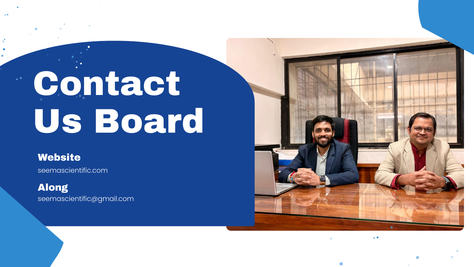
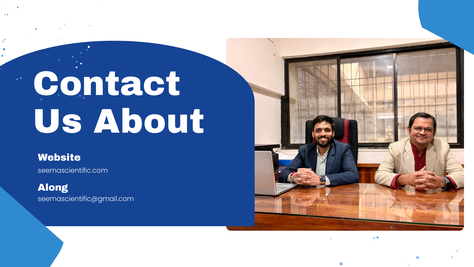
Board: Board -> About
